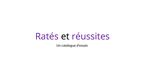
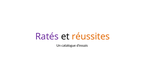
réussites colour: purple -> orange
